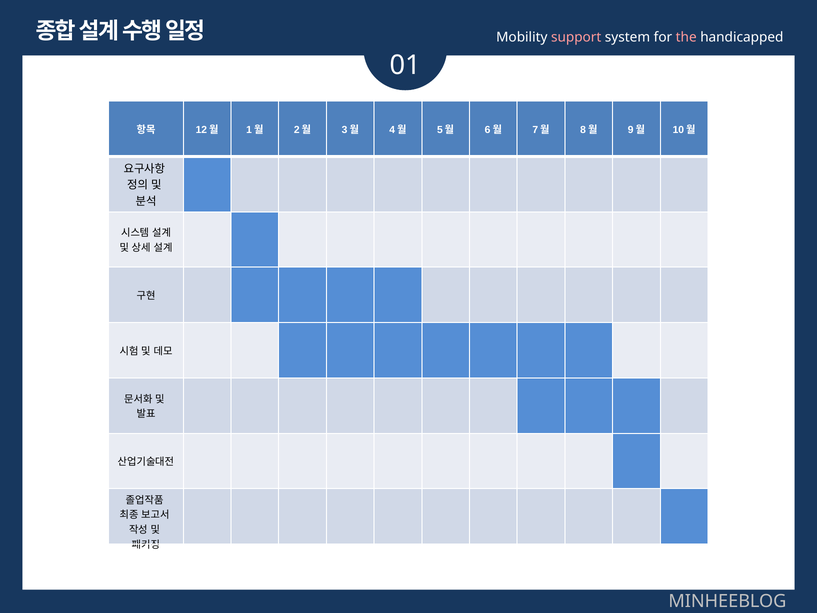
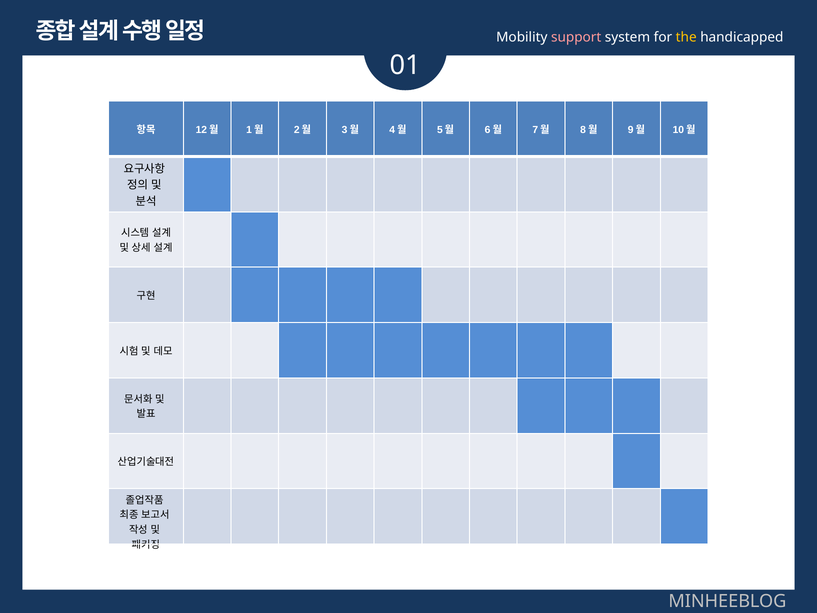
the colour: pink -> yellow
